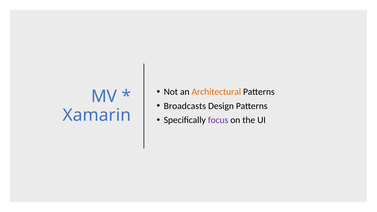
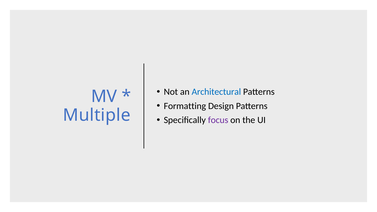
Architectural colour: orange -> blue
Broadcasts: Broadcasts -> Formatting
Xamarin: Xamarin -> Multiple
